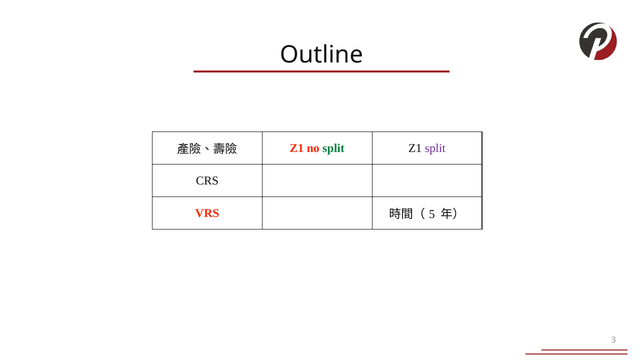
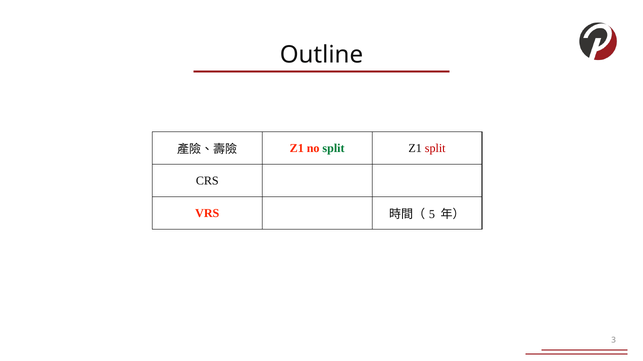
split at (435, 148) colour: purple -> red
